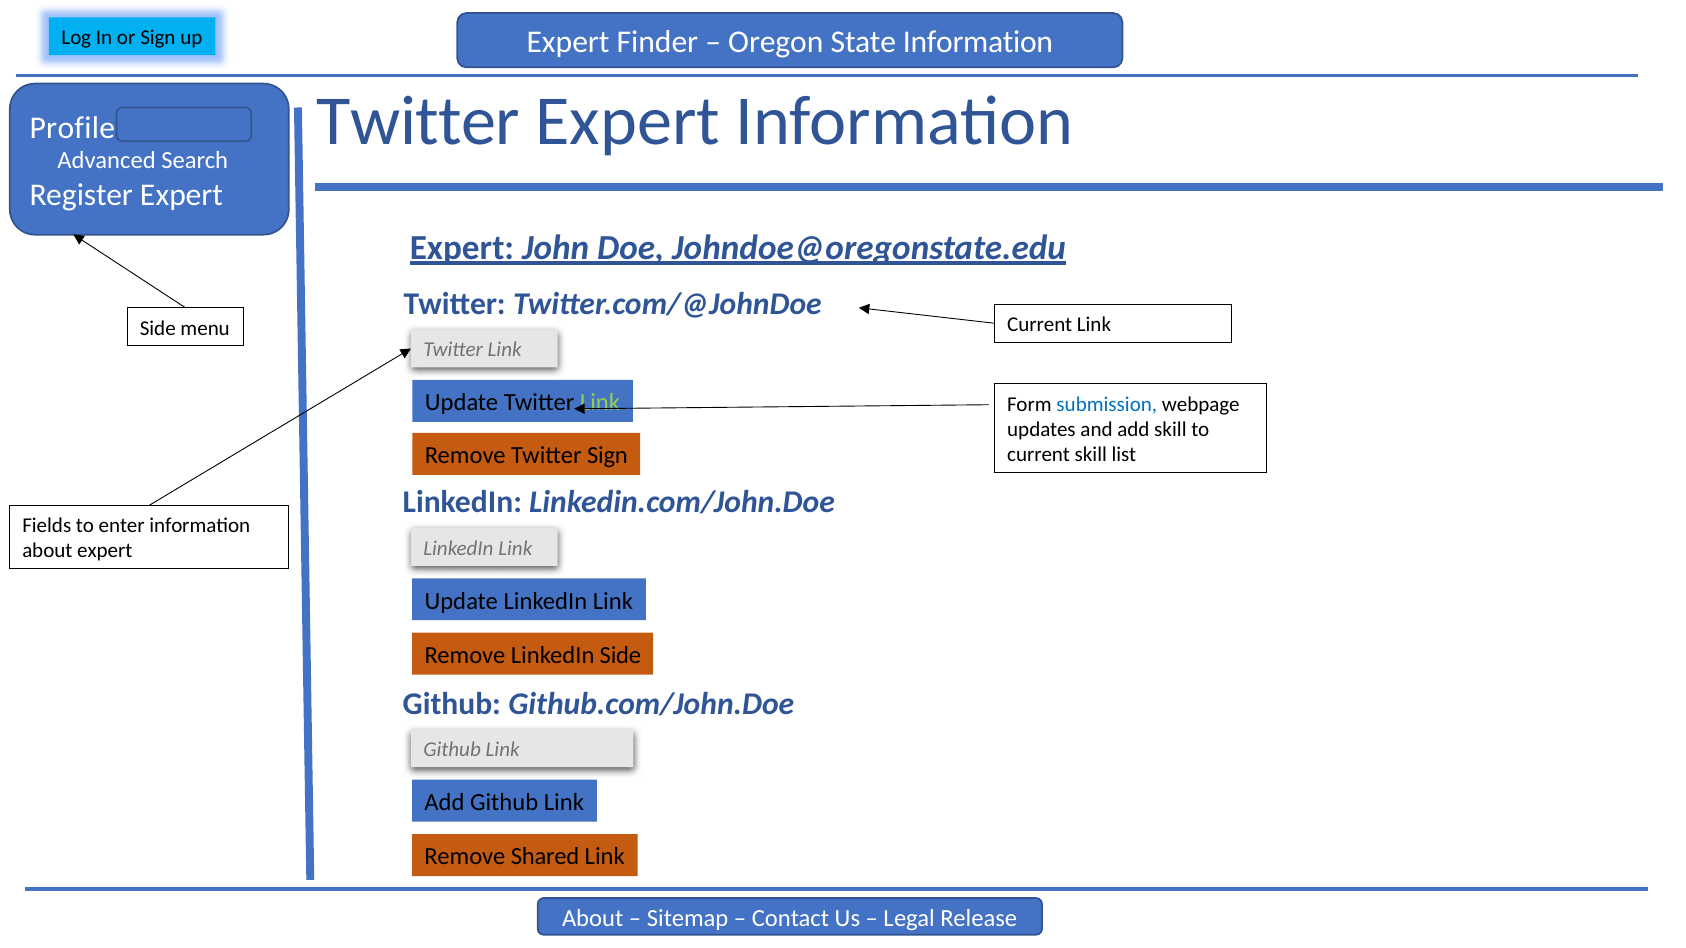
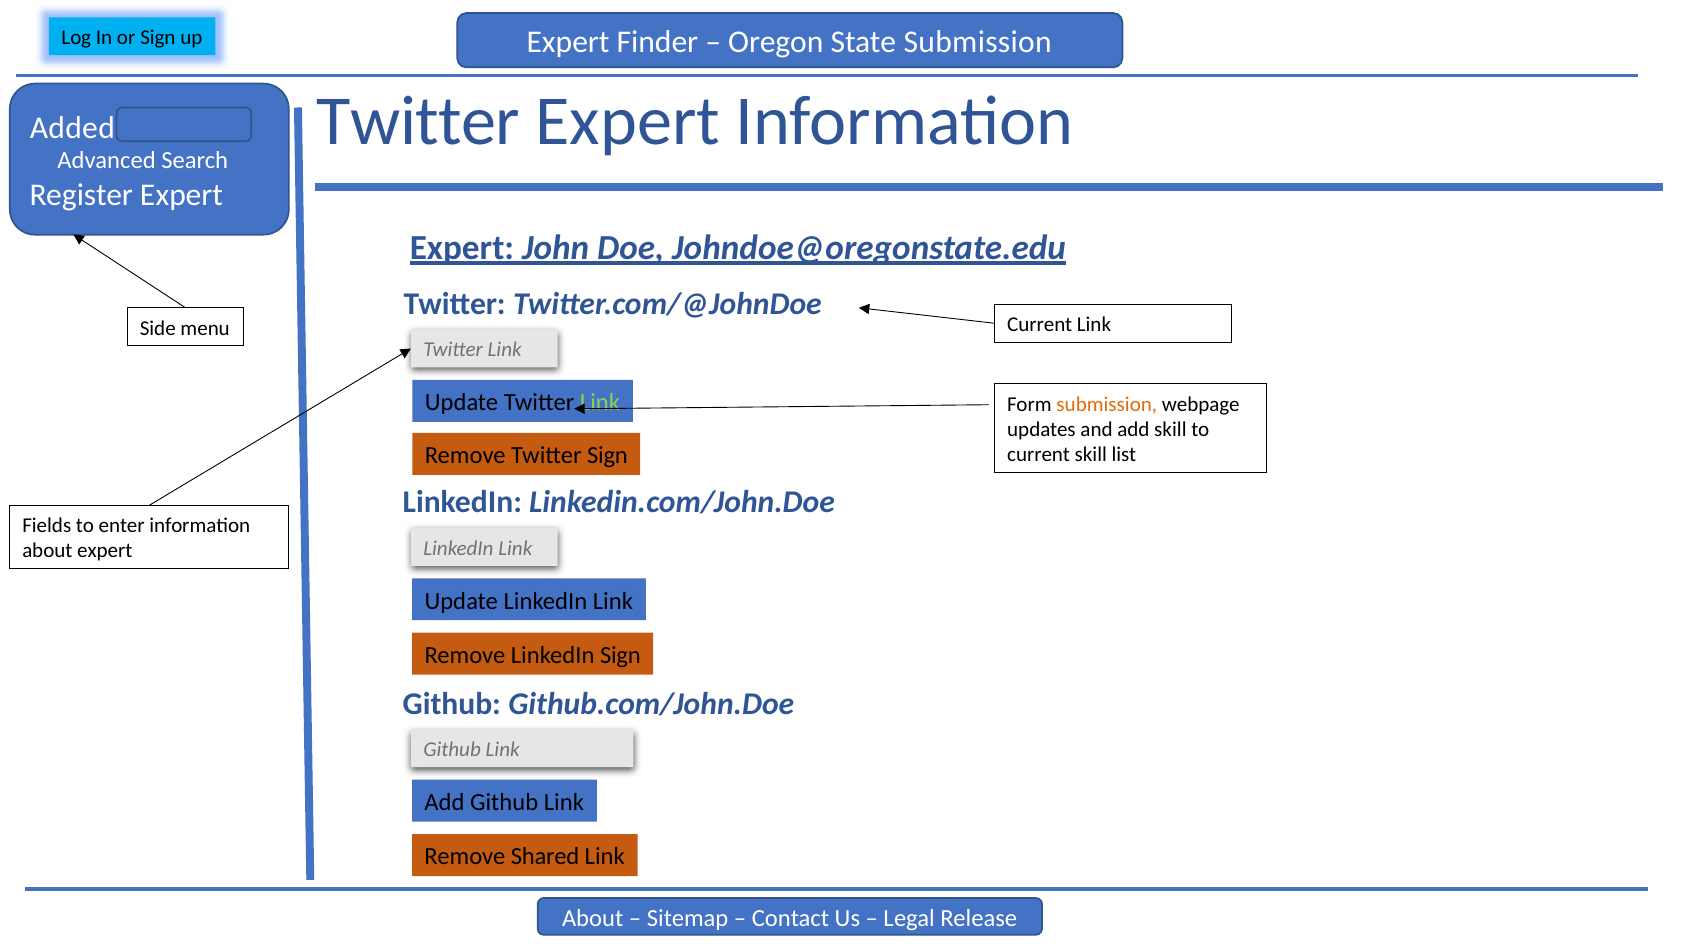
State Information: Information -> Submission
Profile: Profile -> Added
submission at (1107, 404) colour: blue -> orange
LinkedIn Side: Side -> Sign
